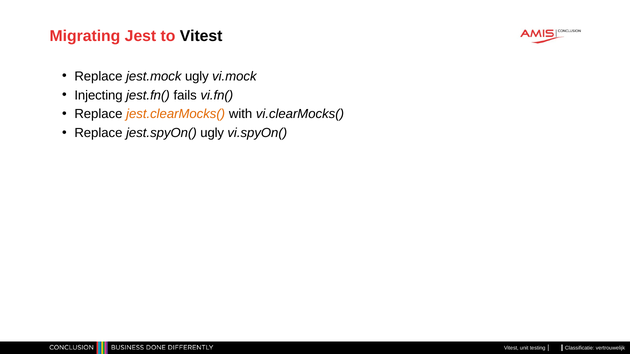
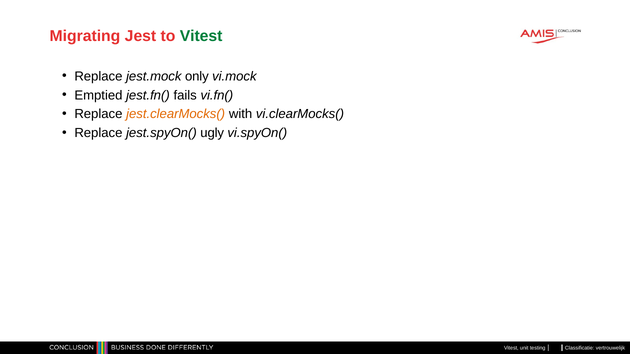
Vitest at (201, 36) colour: black -> green
jest.mock ugly: ugly -> only
Injecting: Injecting -> Emptied
